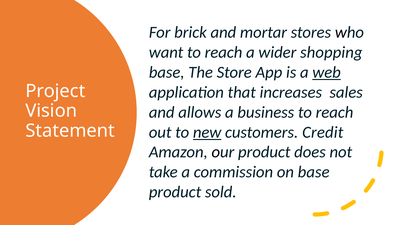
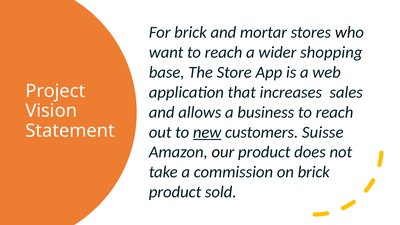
web underline: present -> none
Credit: Credit -> Suisse
on base: base -> brick
